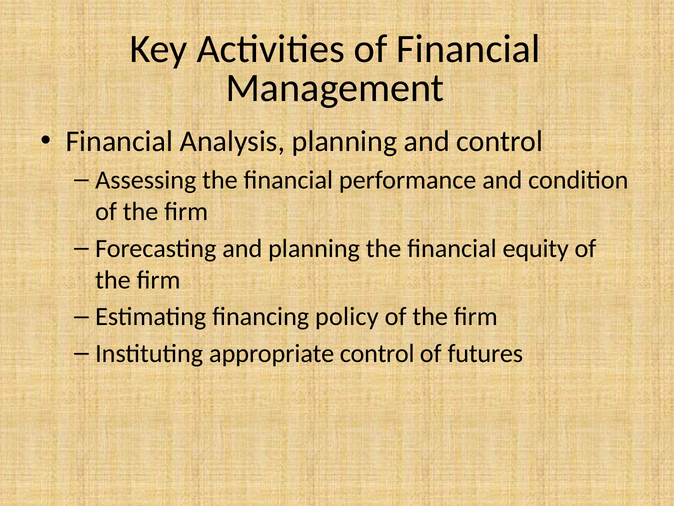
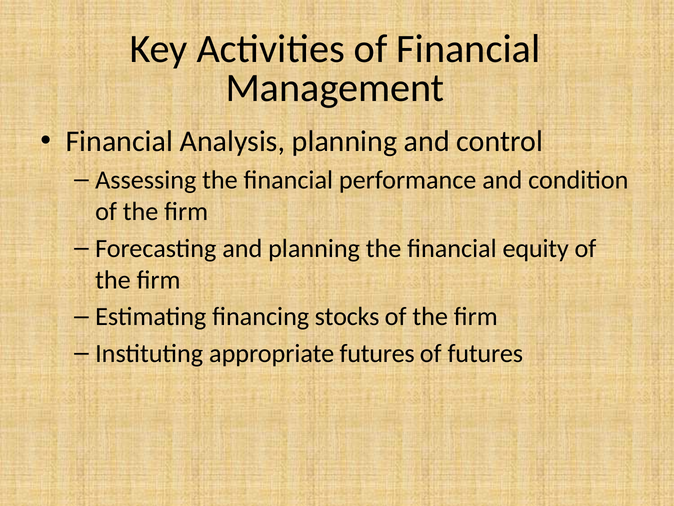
policy: policy -> stocks
appropriate control: control -> futures
